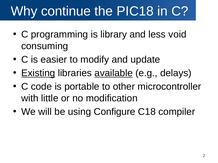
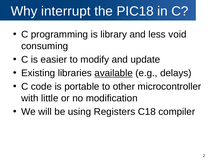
continue: continue -> interrupt
Existing underline: present -> none
Configure: Configure -> Registers
